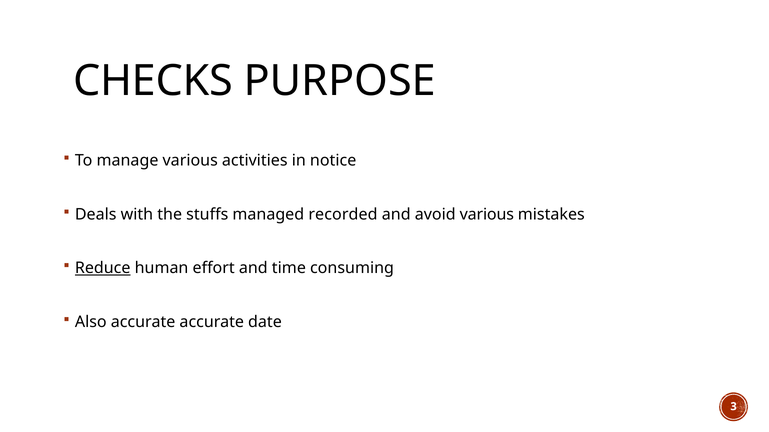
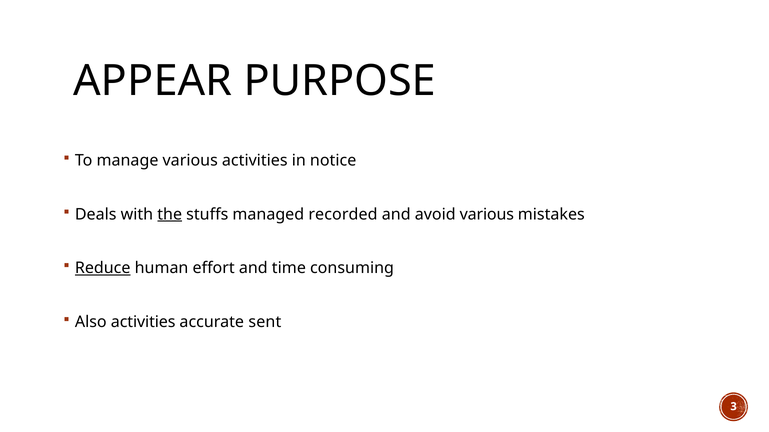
CHECKS: CHECKS -> APPEAR
the underline: none -> present
Also accurate: accurate -> activities
date: date -> sent
